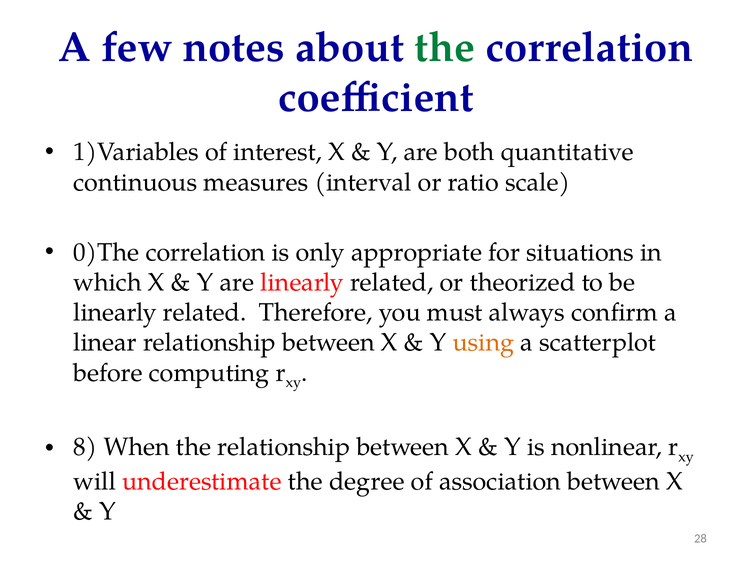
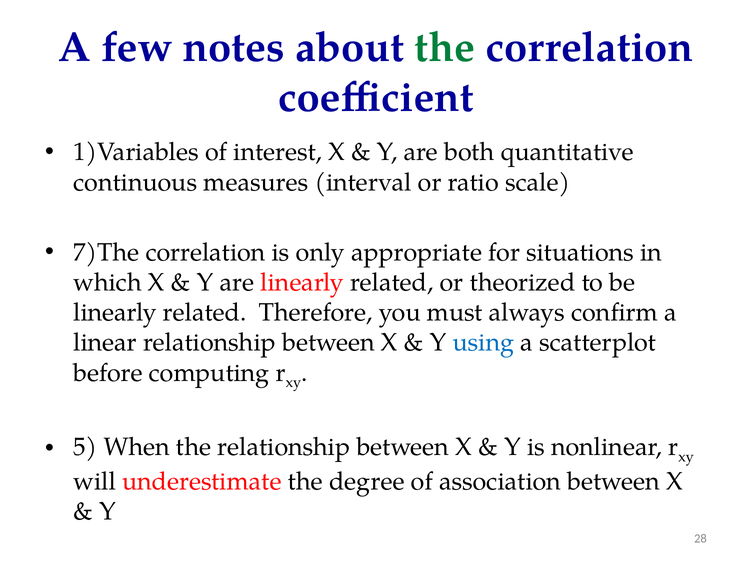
0)The: 0)The -> 7)The
using colour: orange -> blue
8: 8 -> 5
